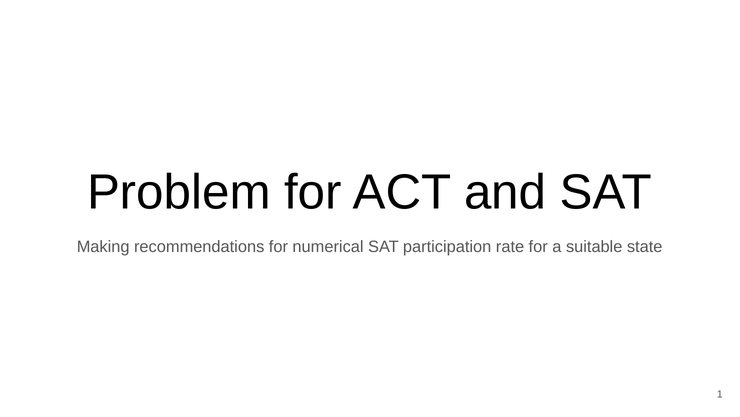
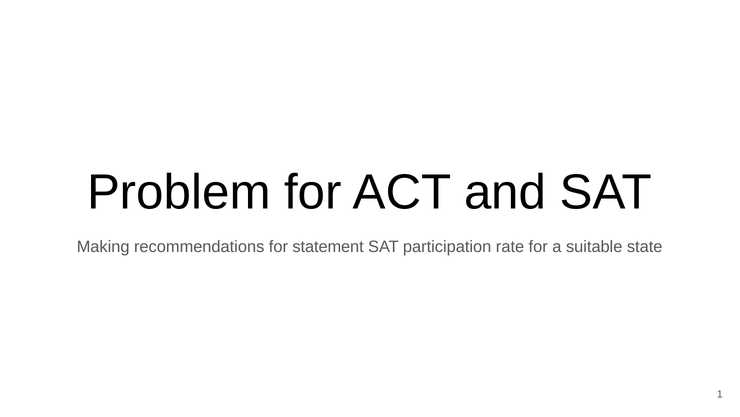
numerical: numerical -> statement
